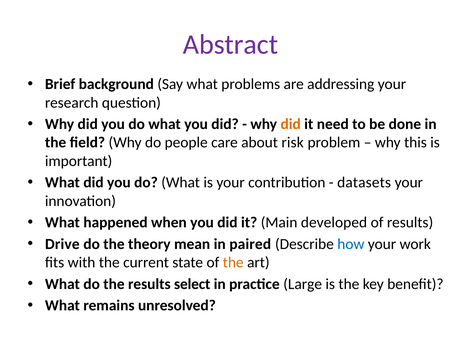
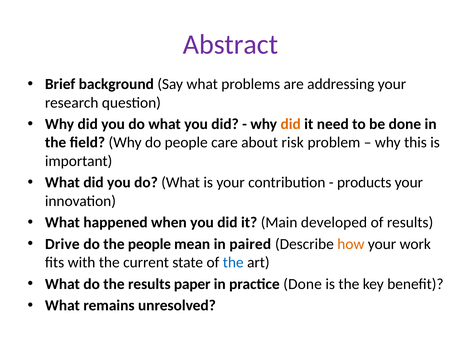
datasets: datasets -> products
the theory: theory -> people
how colour: blue -> orange
the at (233, 262) colour: orange -> blue
select: select -> paper
practice Large: Large -> Done
